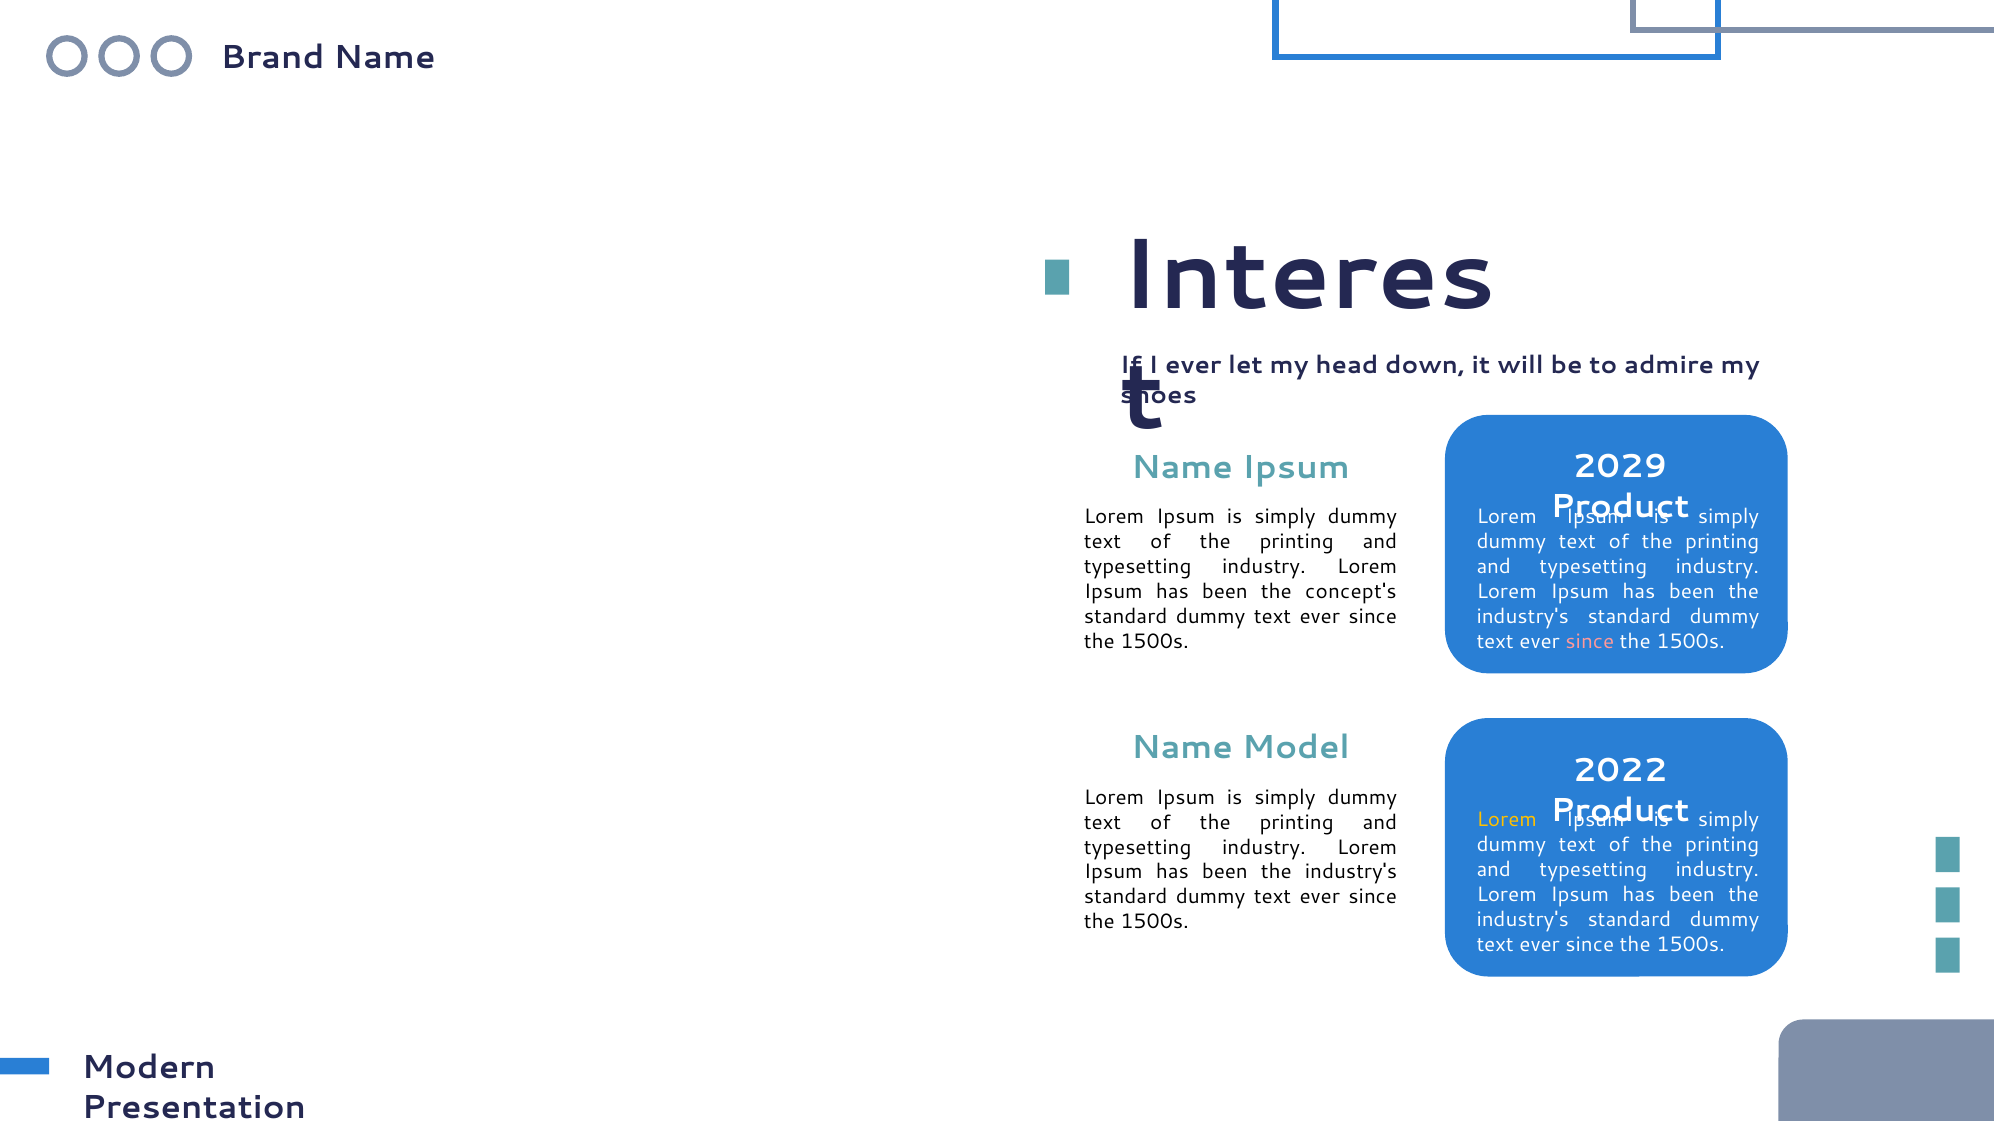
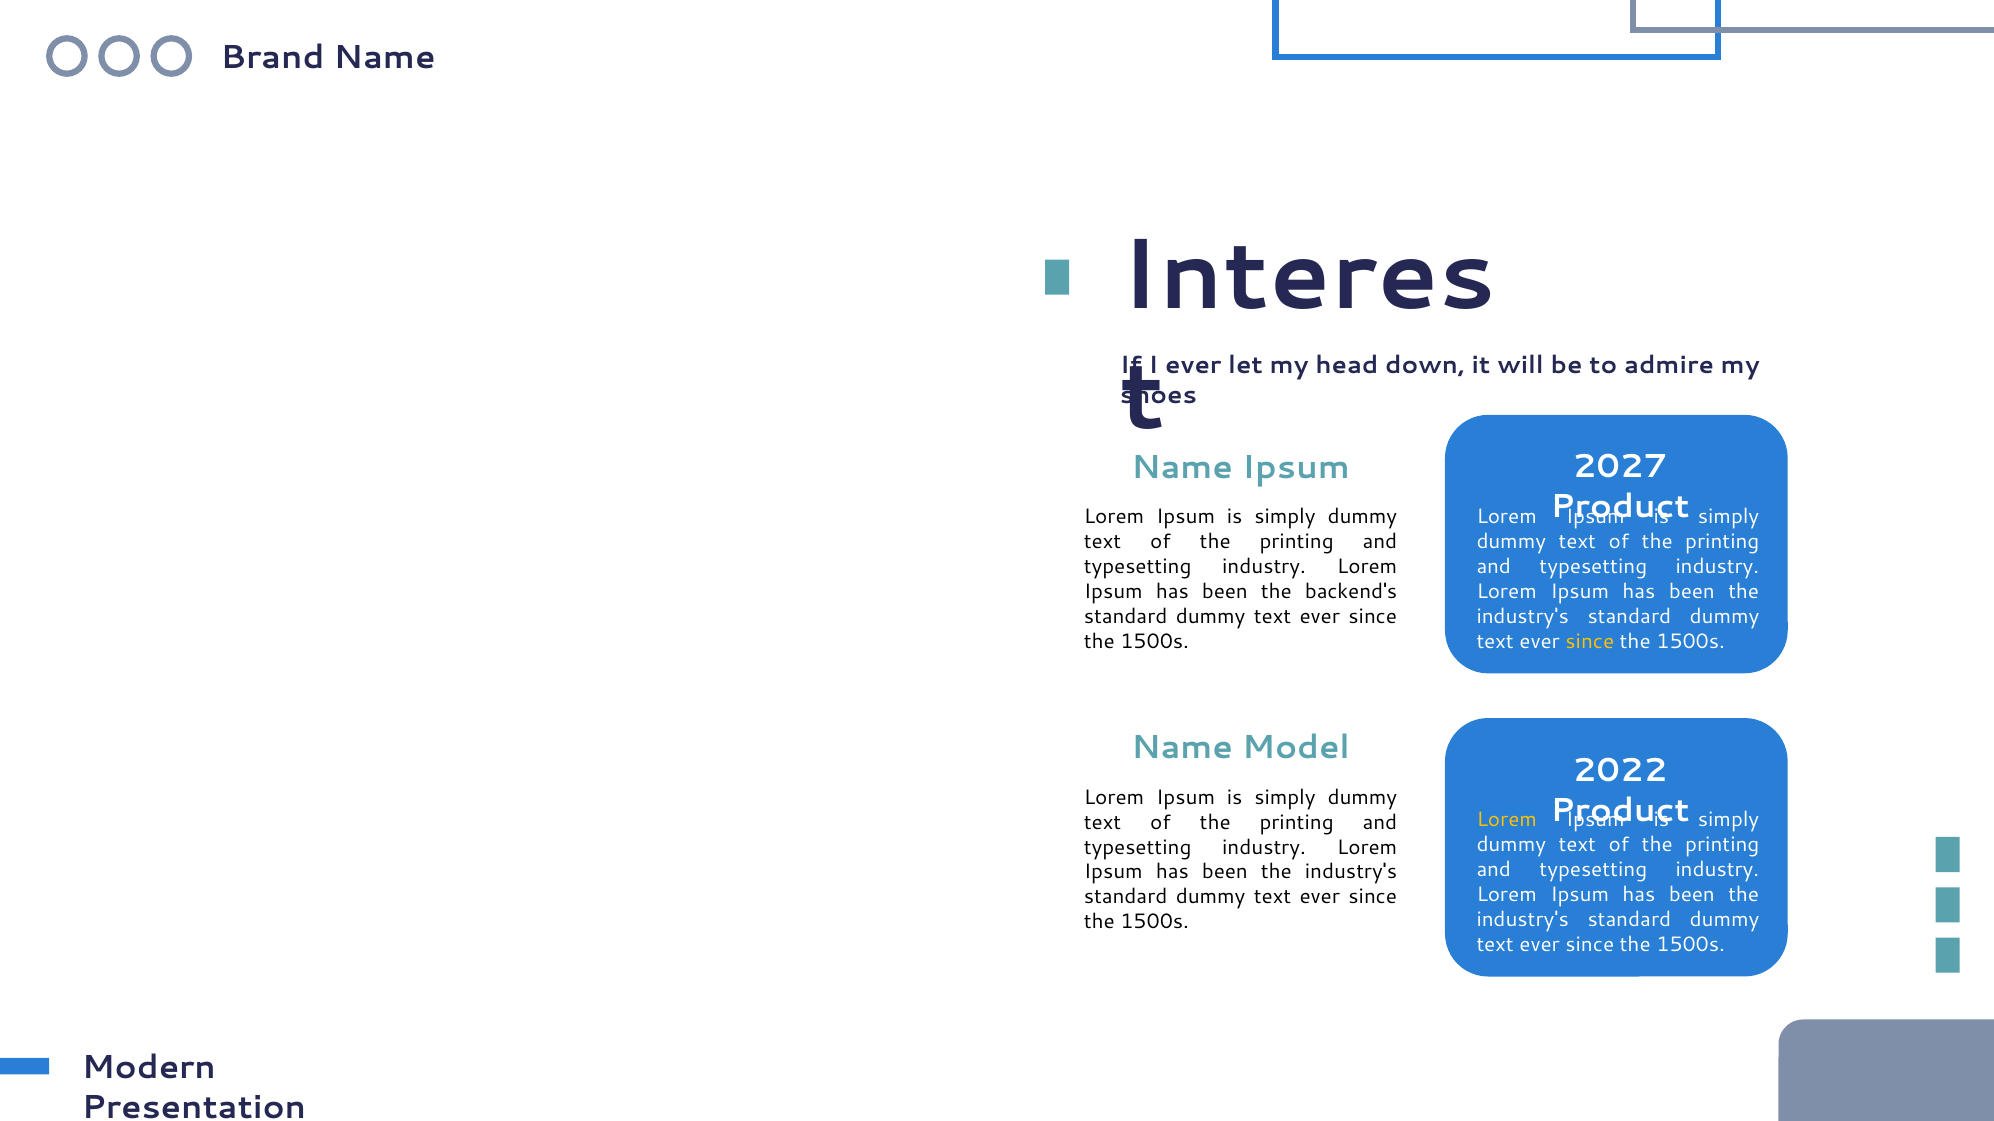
2029: 2029 -> 2027
concept's: concept's -> backend's
since at (1590, 642) colour: pink -> yellow
